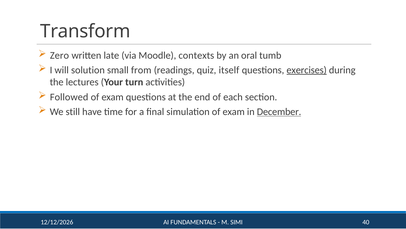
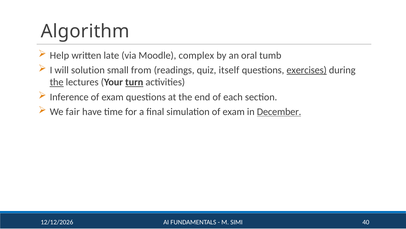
Transform: Transform -> Algorithm
Zero: Zero -> Help
contexts: contexts -> complex
the at (57, 82) underline: none -> present
turn underline: none -> present
Followed: Followed -> Inference
still: still -> fair
